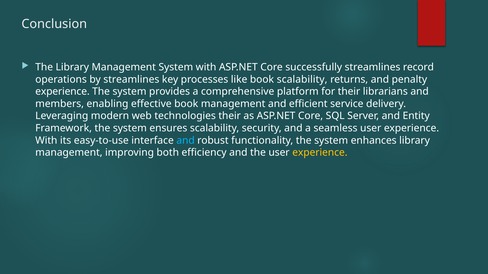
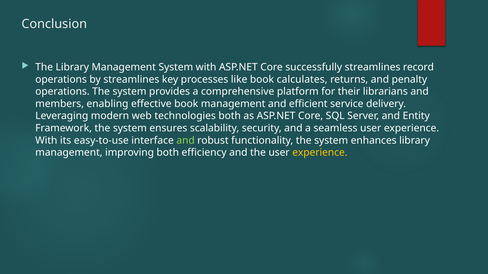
book scalability: scalability -> calculates
experience at (62, 92): experience -> operations
technologies their: their -> both
and at (186, 141) colour: light blue -> light green
